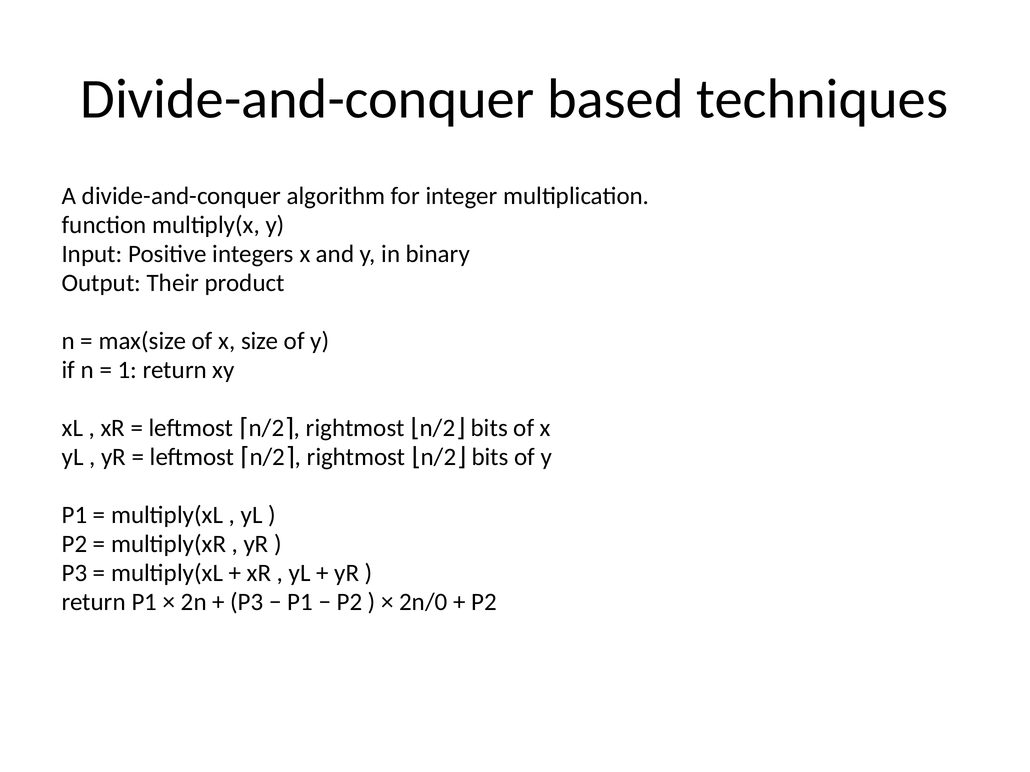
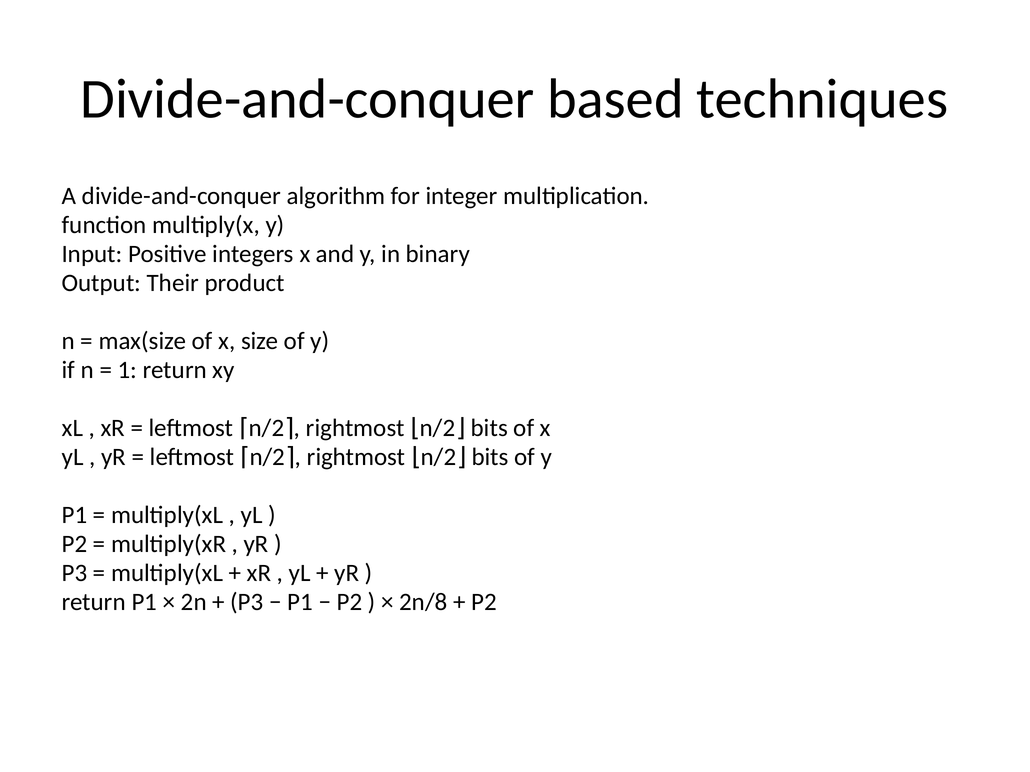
2n/0: 2n/0 -> 2n/8
